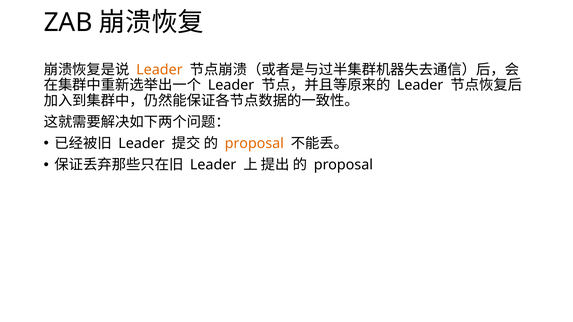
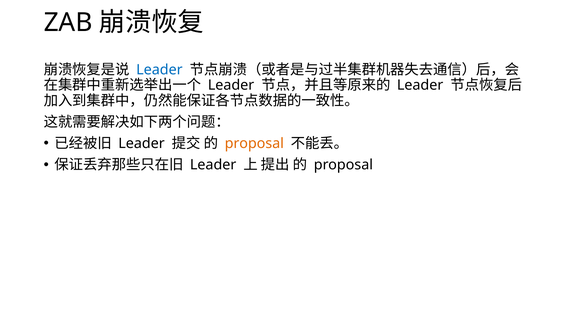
Leader at (159, 70) colour: orange -> blue
